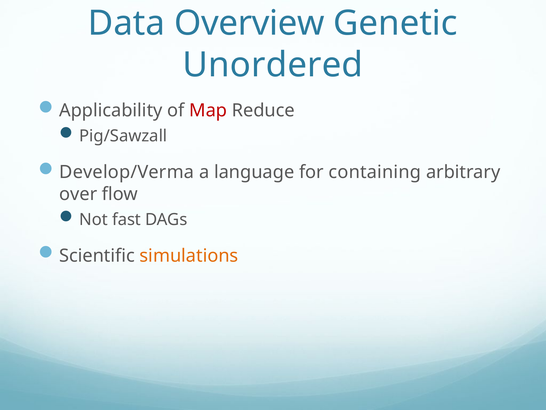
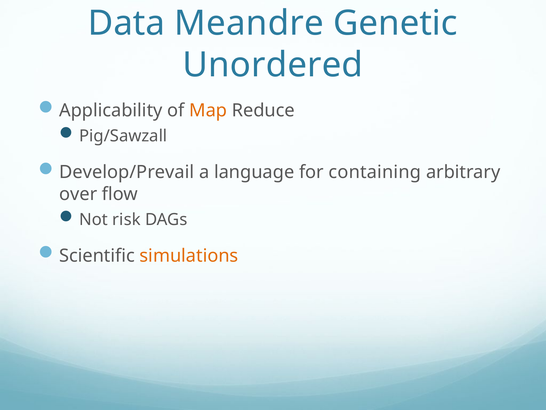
Overview: Overview -> Meandre
Map colour: red -> orange
Develop/Verma: Develop/Verma -> Develop/Prevail
fast: fast -> risk
